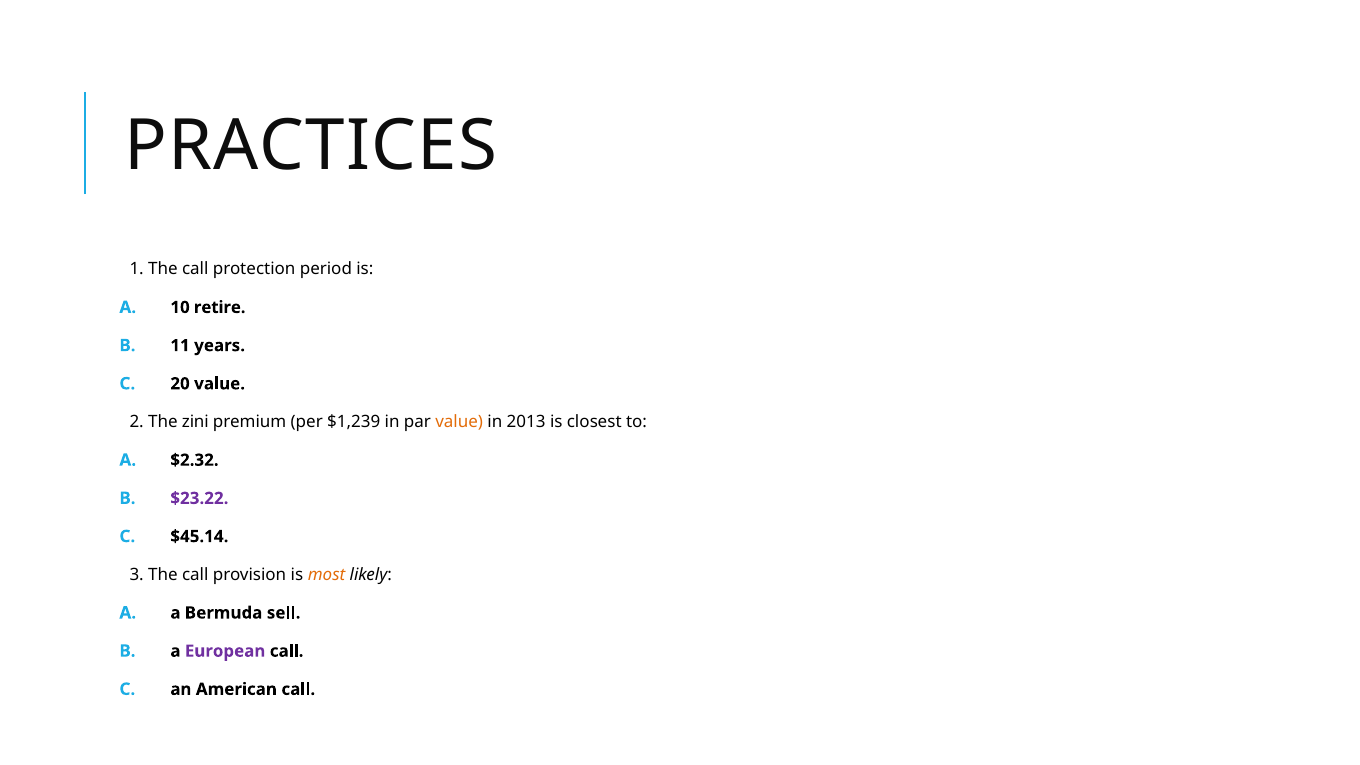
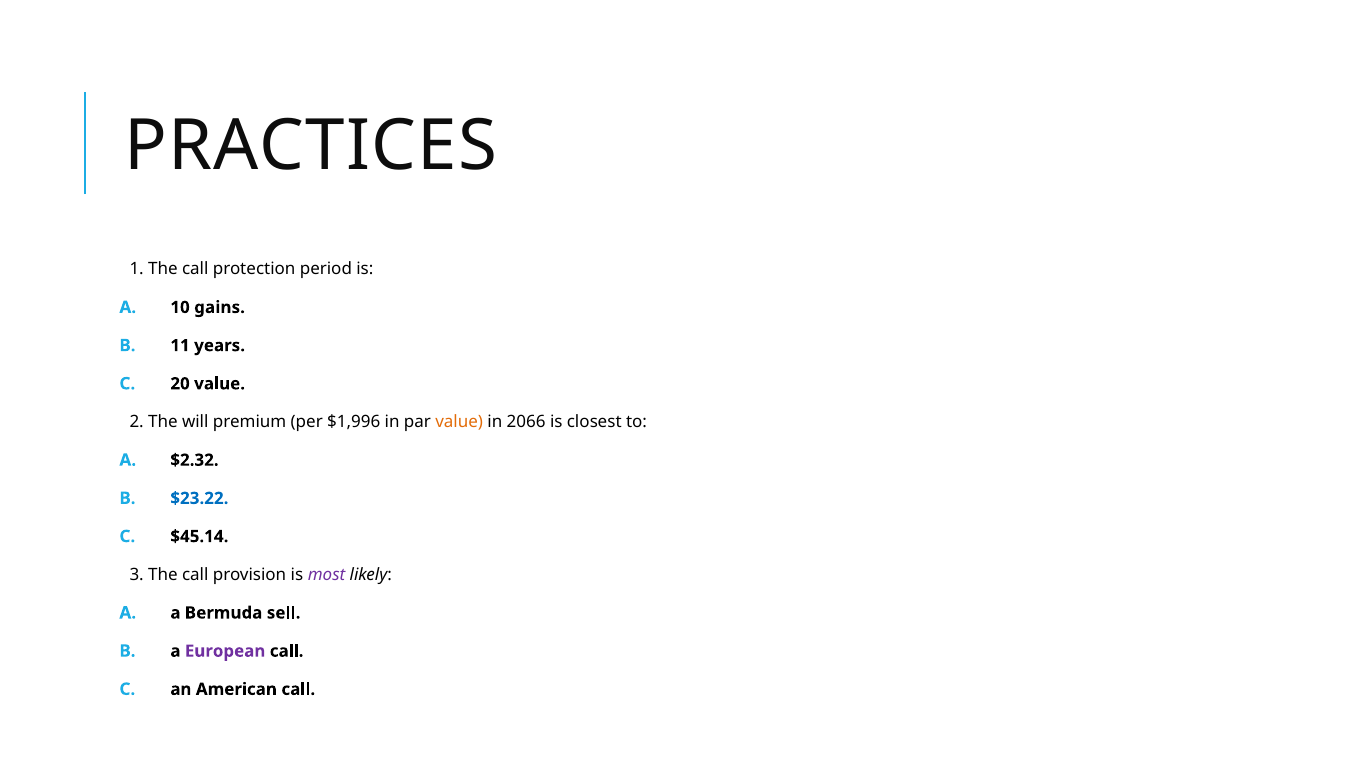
retire: retire -> gains
zini: zini -> will
$1,239: $1,239 -> $1,996
2013: 2013 -> 2066
$23.22 colour: purple -> blue
most colour: orange -> purple
